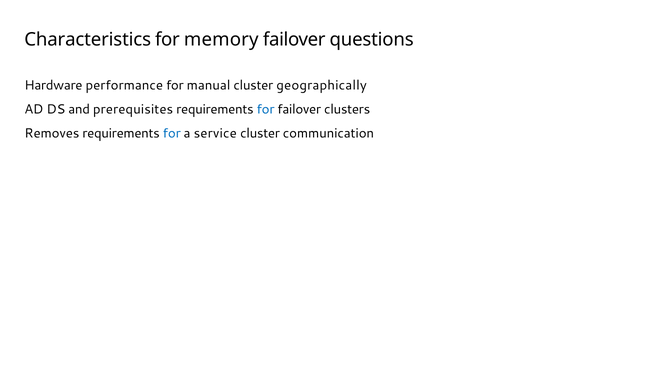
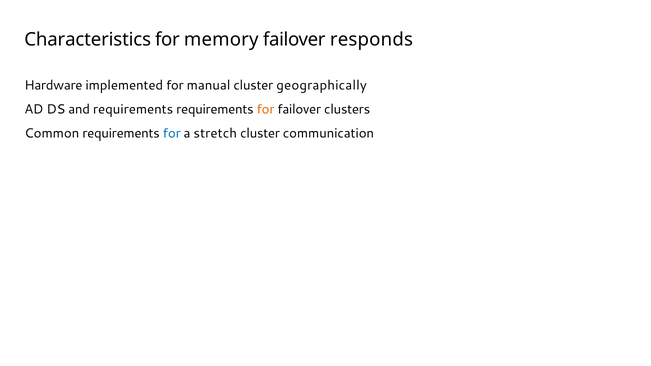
questions: questions -> responds
performance: performance -> implemented
and prerequisites: prerequisites -> requirements
for at (266, 109) colour: blue -> orange
Removes: Removes -> Common
service: service -> stretch
